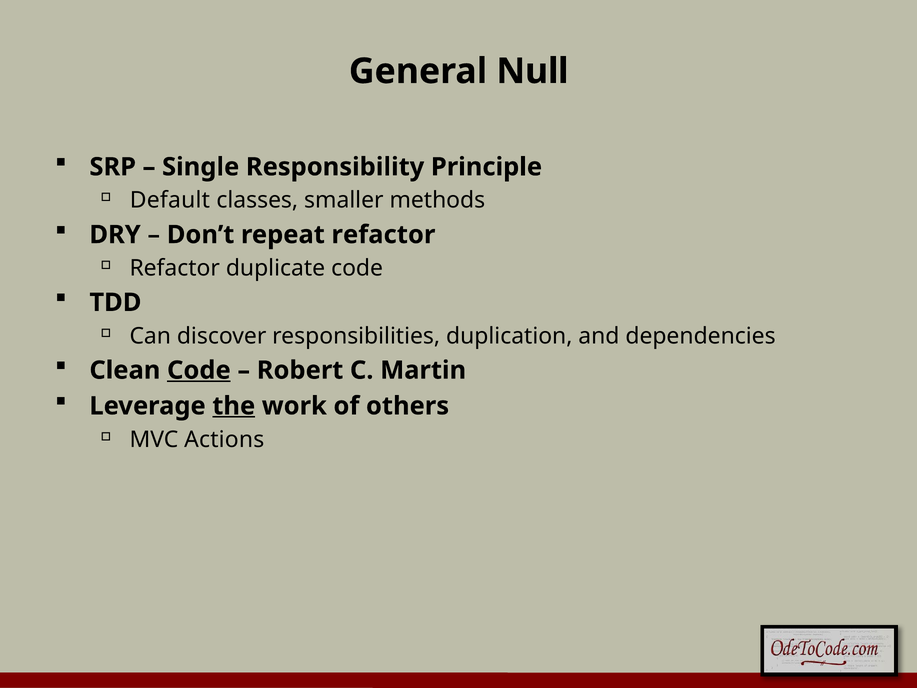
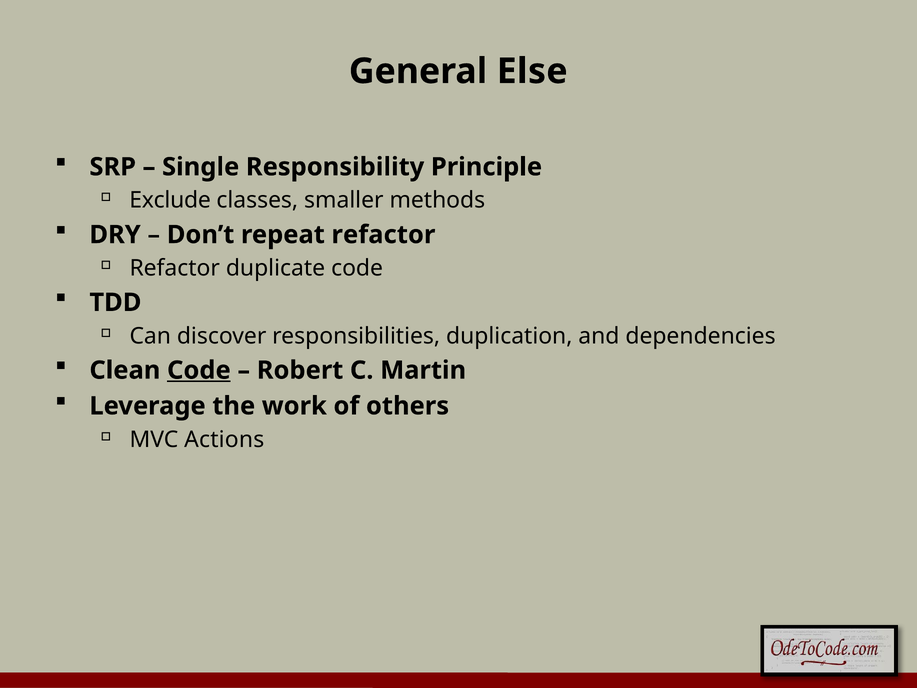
Null: Null -> Else
Default: Default -> Exclude
the underline: present -> none
